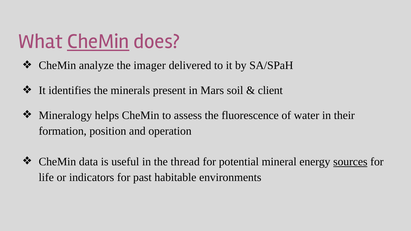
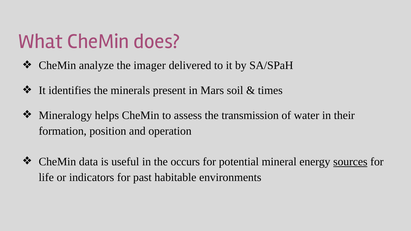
CheMin at (98, 42) underline: present -> none
client: client -> times
fluorescence: fluorescence -> transmission
thread: thread -> occurs
